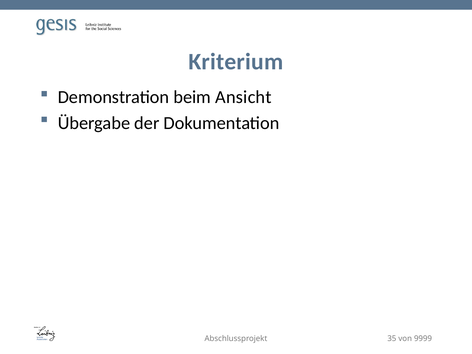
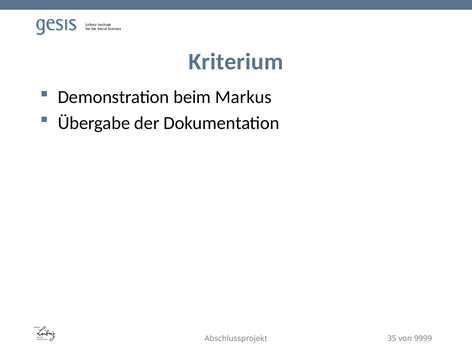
Ansicht: Ansicht -> Markus
